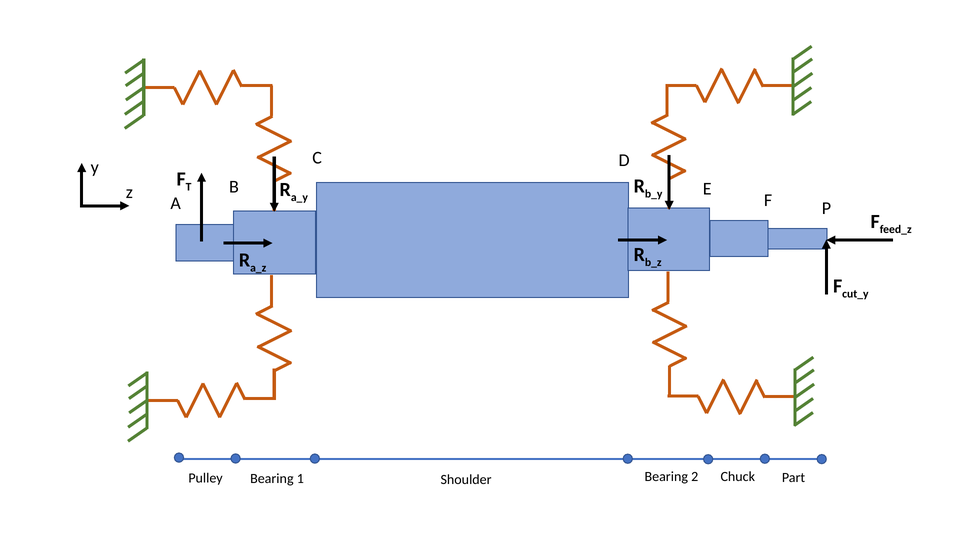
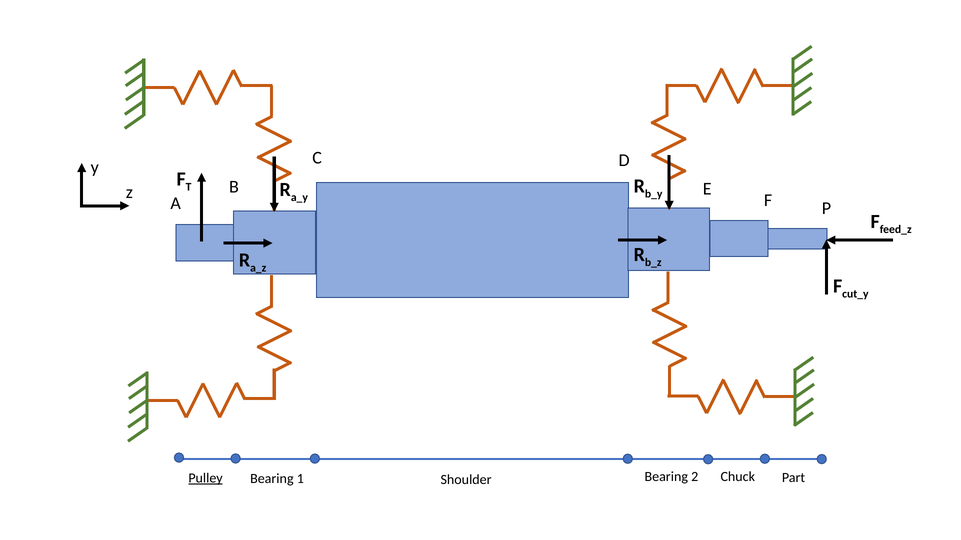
Pulley underline: none -> present
